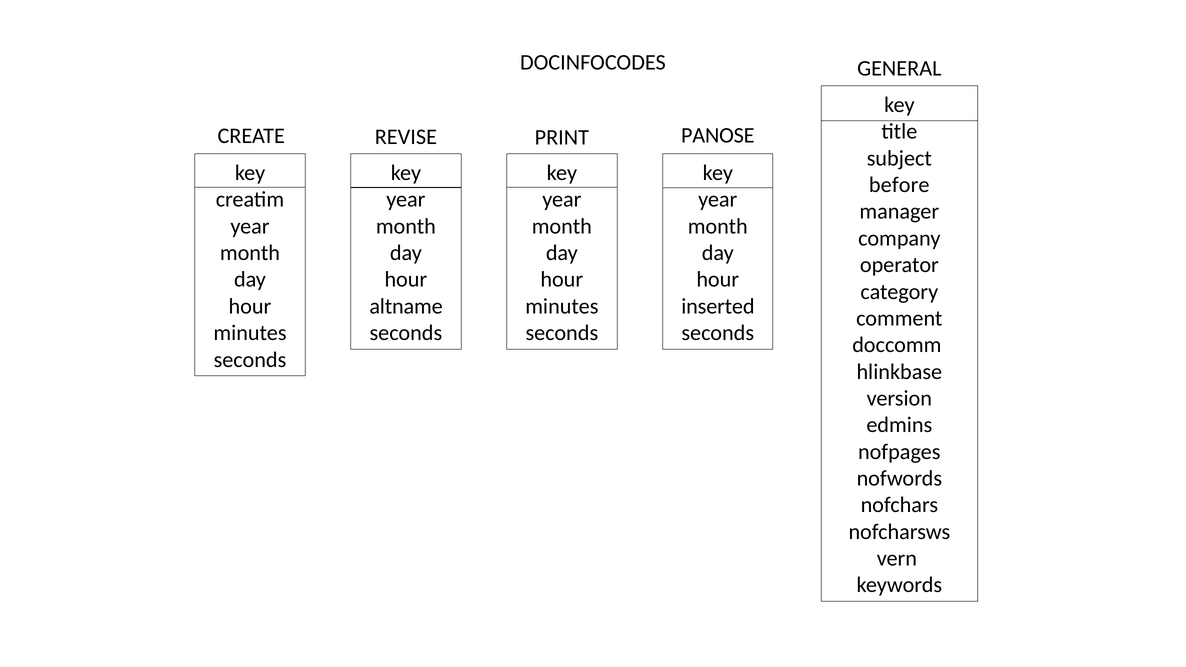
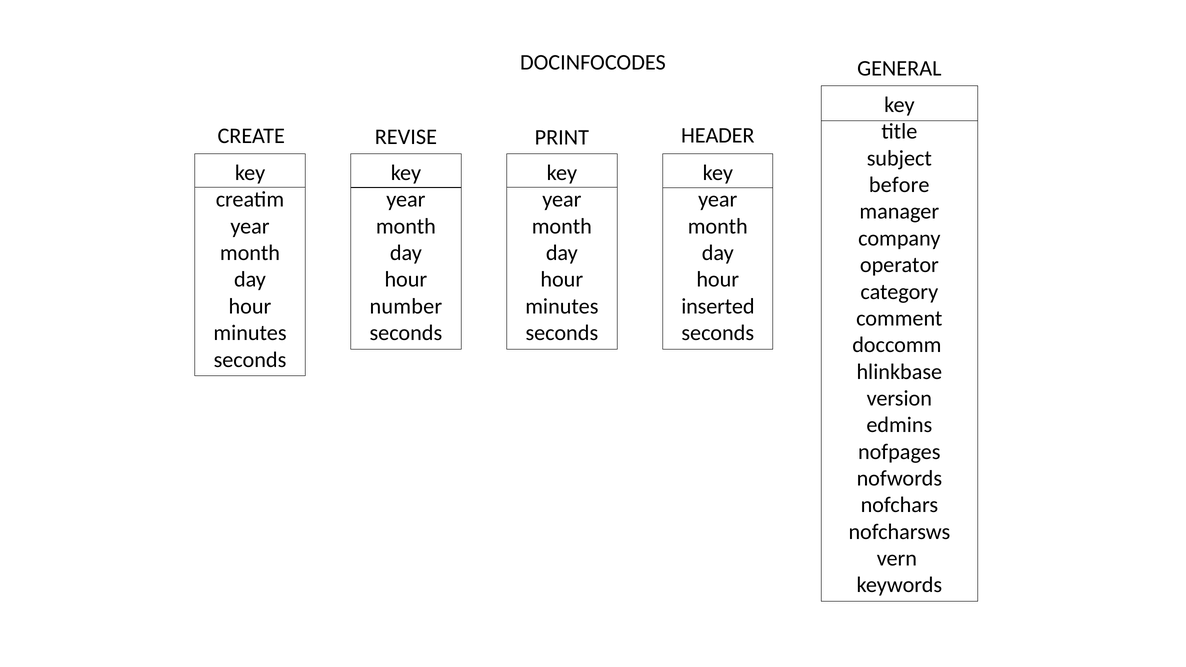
PANOSE: PANOSE -> HEADER
altname: altname -> number
